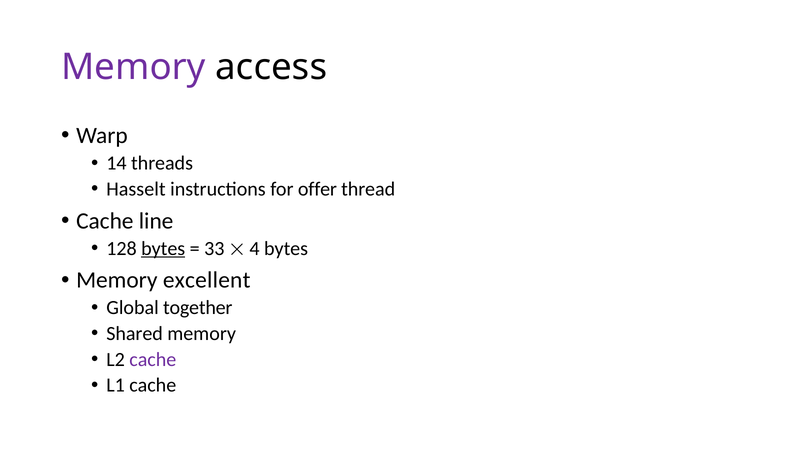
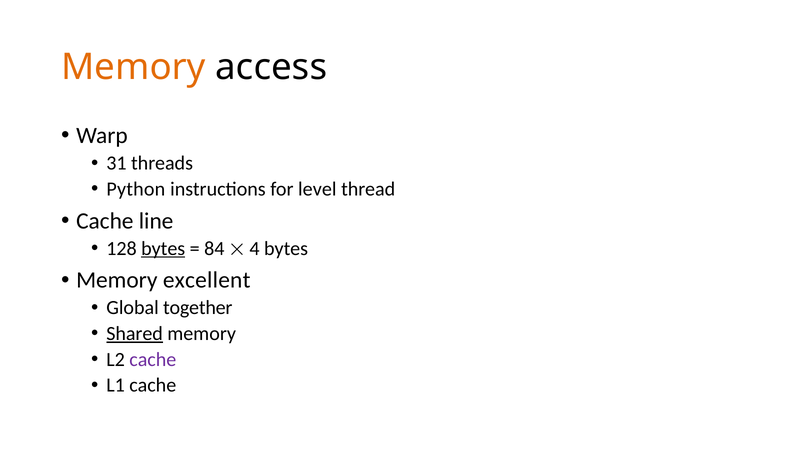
Memory at (133, 67) colour: purple -> orange
14: 14 -> 31
Hasselt: Hasselt -> Python
offer: offer -> level
33: 33 -> 84
Shared underline: none -> present
